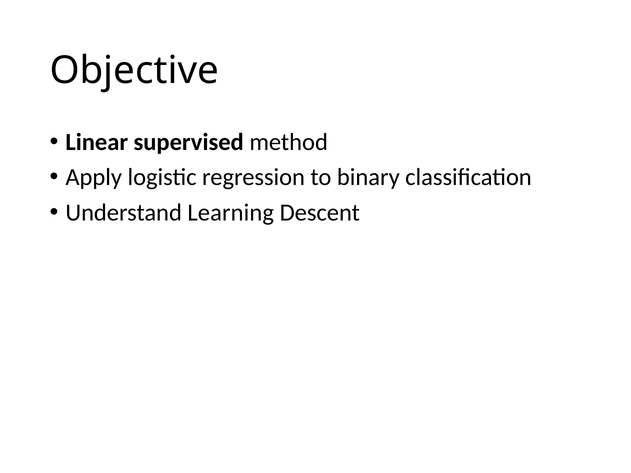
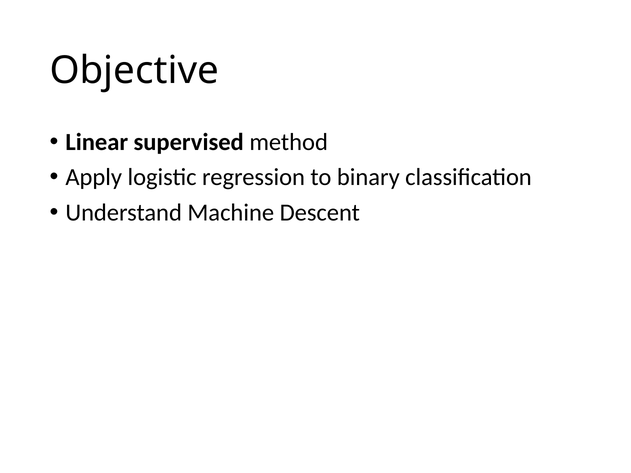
Learning: Learning -> Machine
